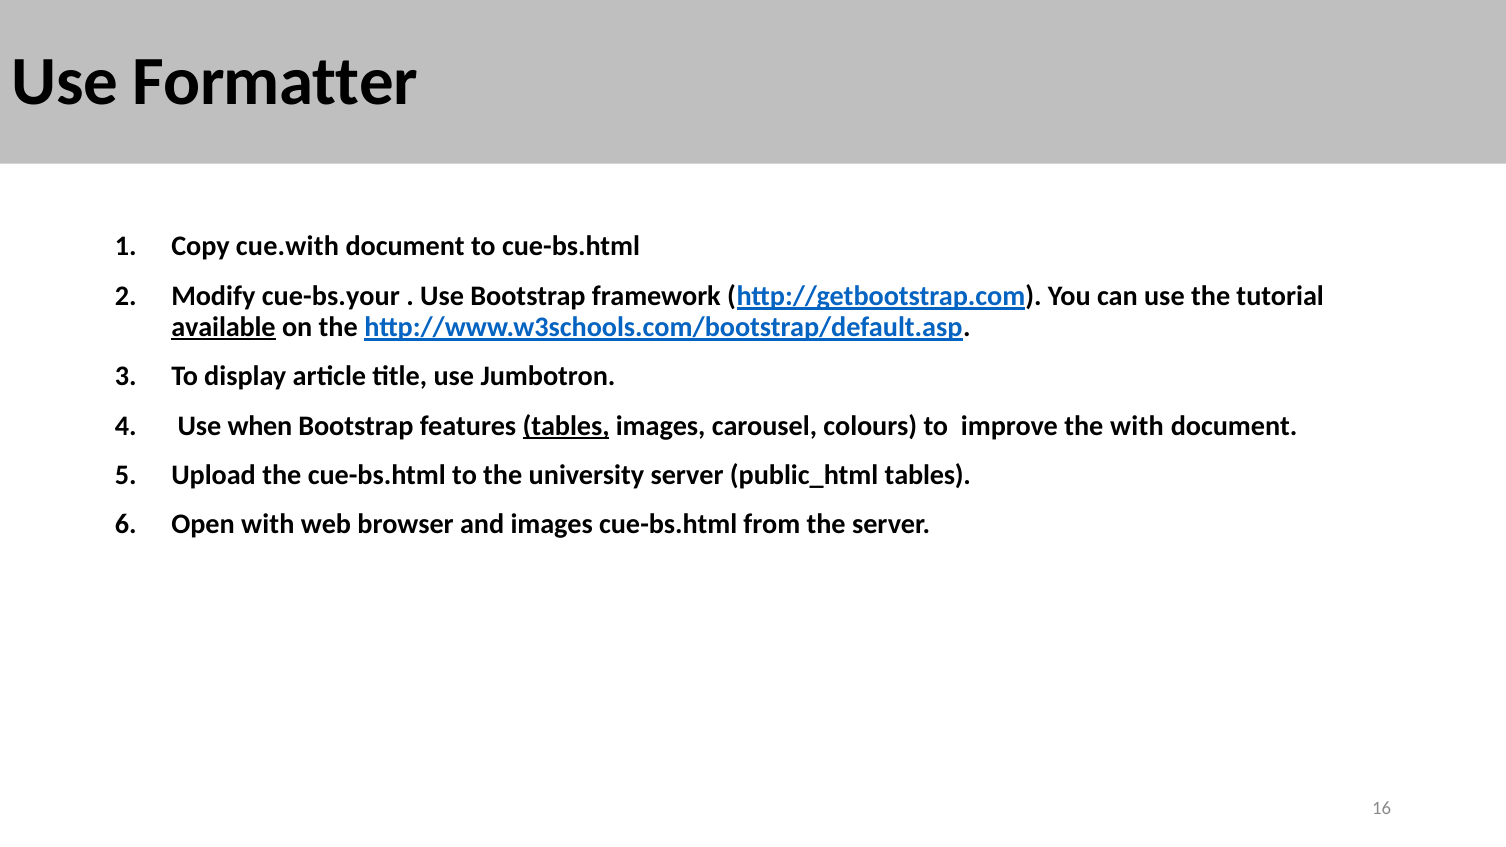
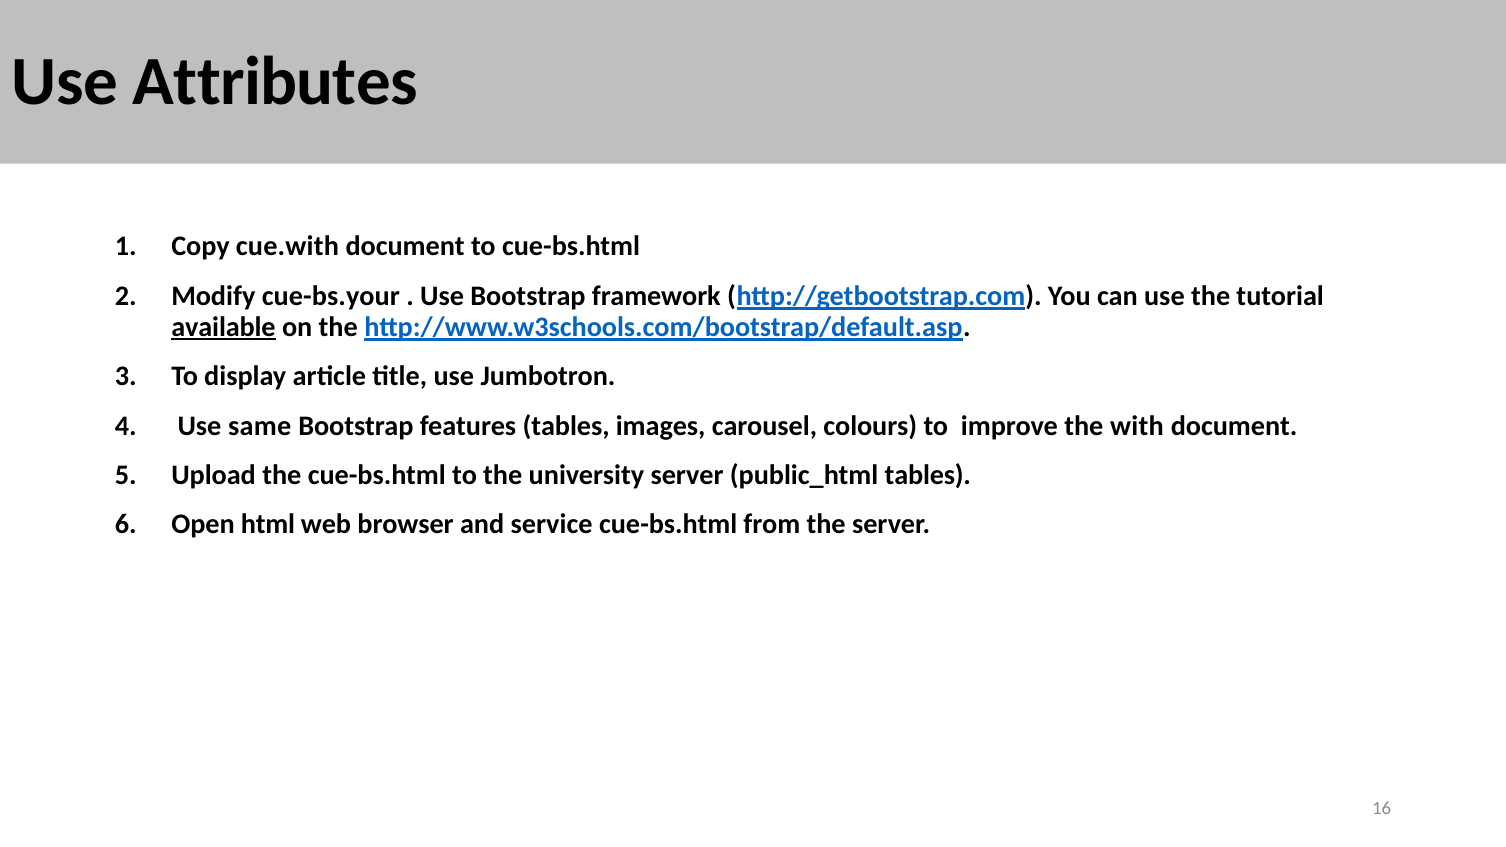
Formatter: Formatter -> Attributes
when: when -> same
tables at (566, 426) underline: present -> none
Open with: with -> html
and images: images -> service
